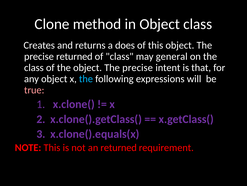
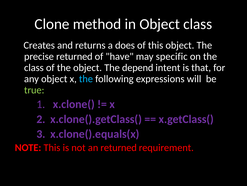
of class: class -> have
general: general -> specific
the object The precise: precise -> depend
true colour: pink -> light green
